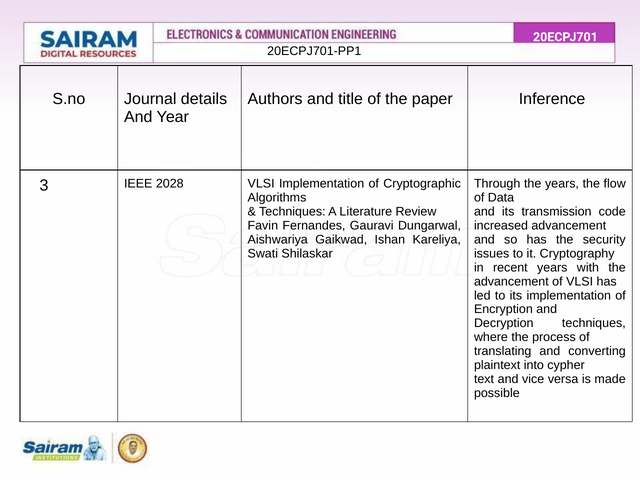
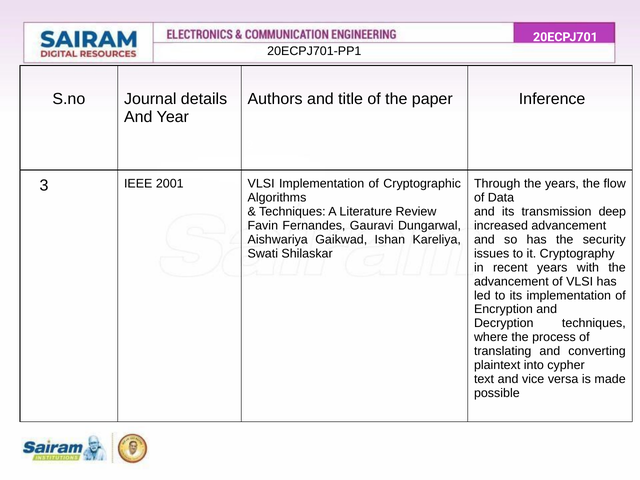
2028: 2028 -> 2001
code: code -> deep
